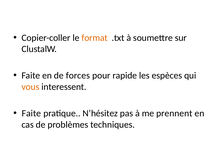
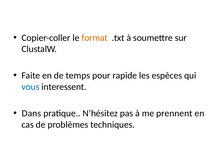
forces: forces -> temps
vous colour: orange -> blue
Faite at (31, 114): Faite -> Dans
